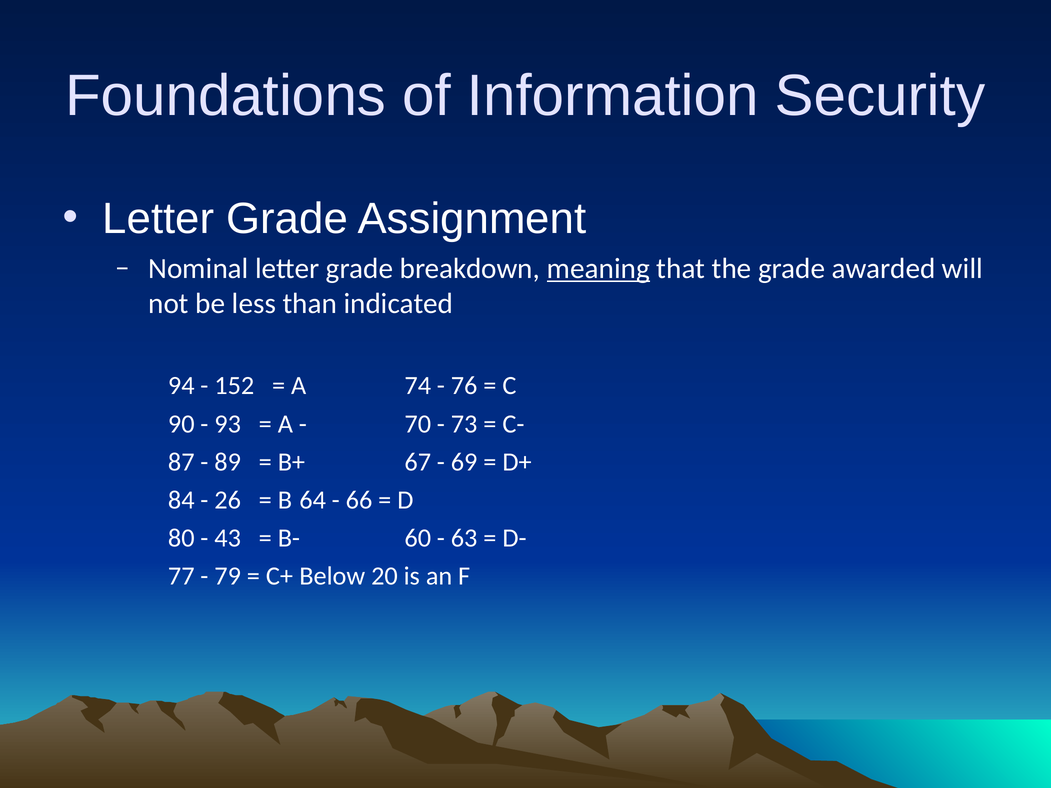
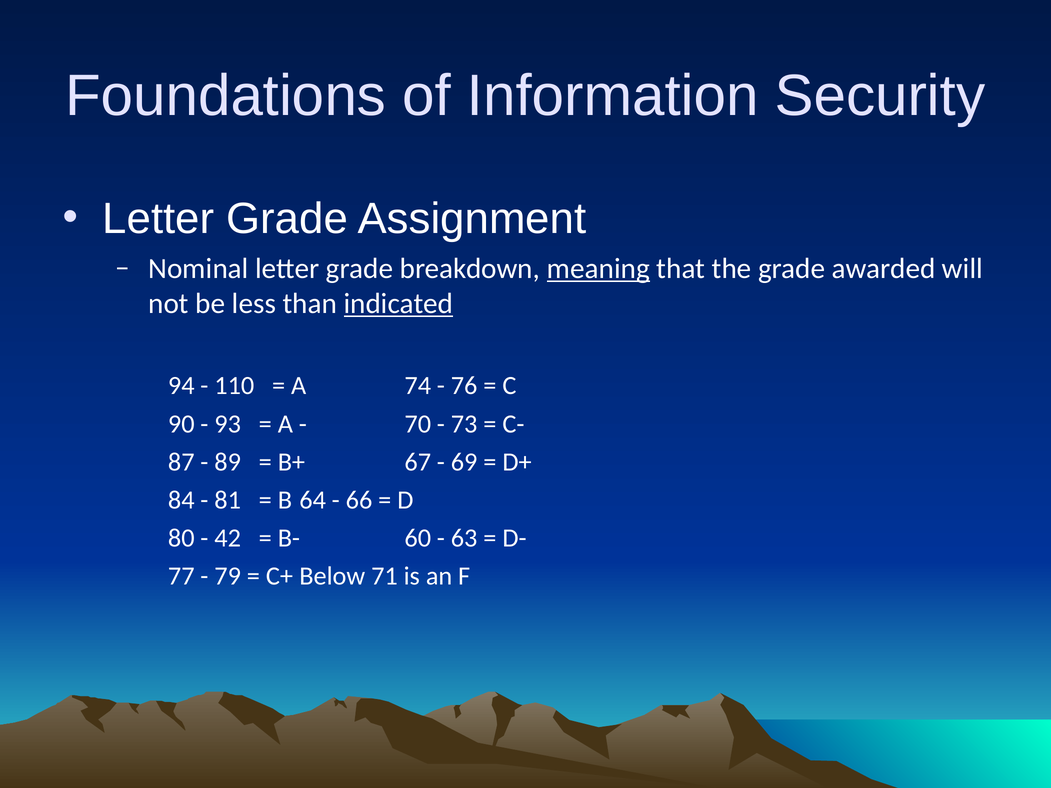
indicated underline: none -> present
152: 152 -> 110
26: 26 -> 81
43: 43 -> 42
20: 20 -> 71
